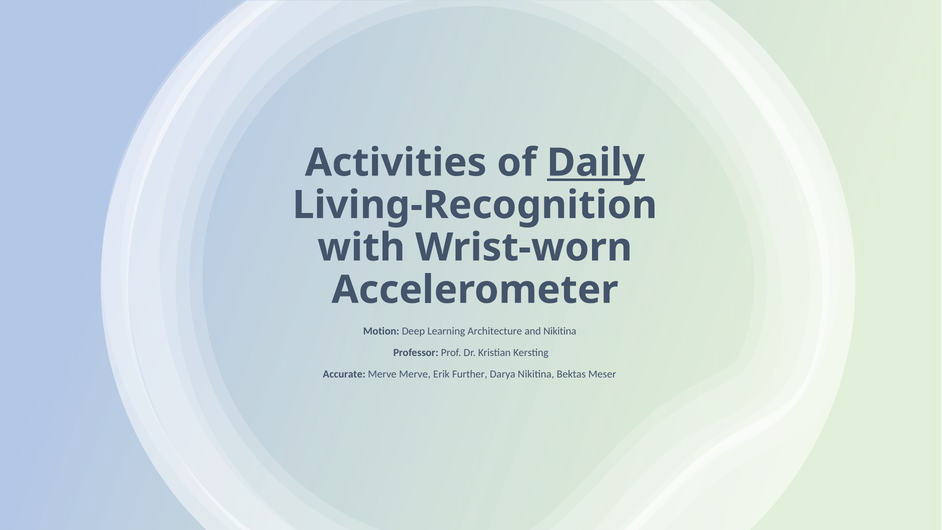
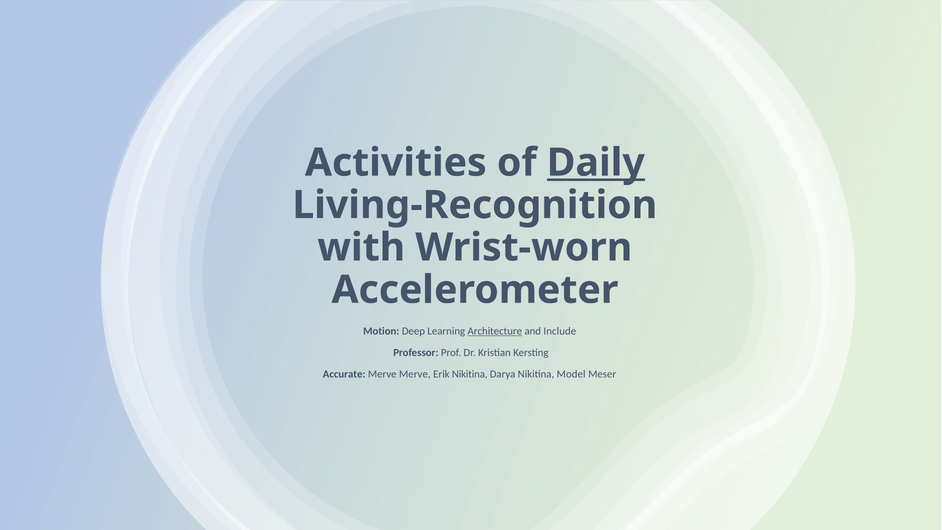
Architecture underline: none -> present
and Nikitina: Nikitina -> Include
Erik Further: Further -> Nikitina
Bektas: Bektas -> Model
